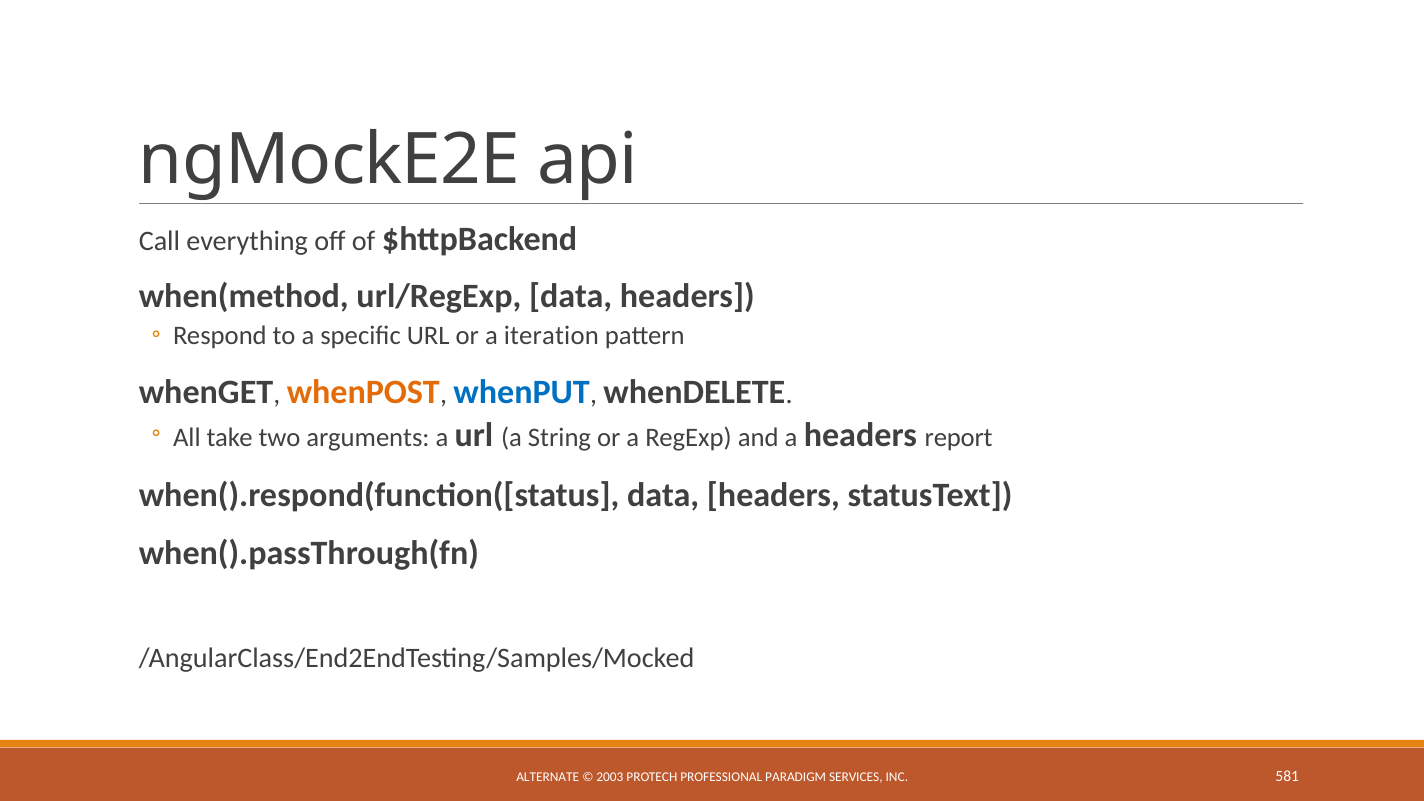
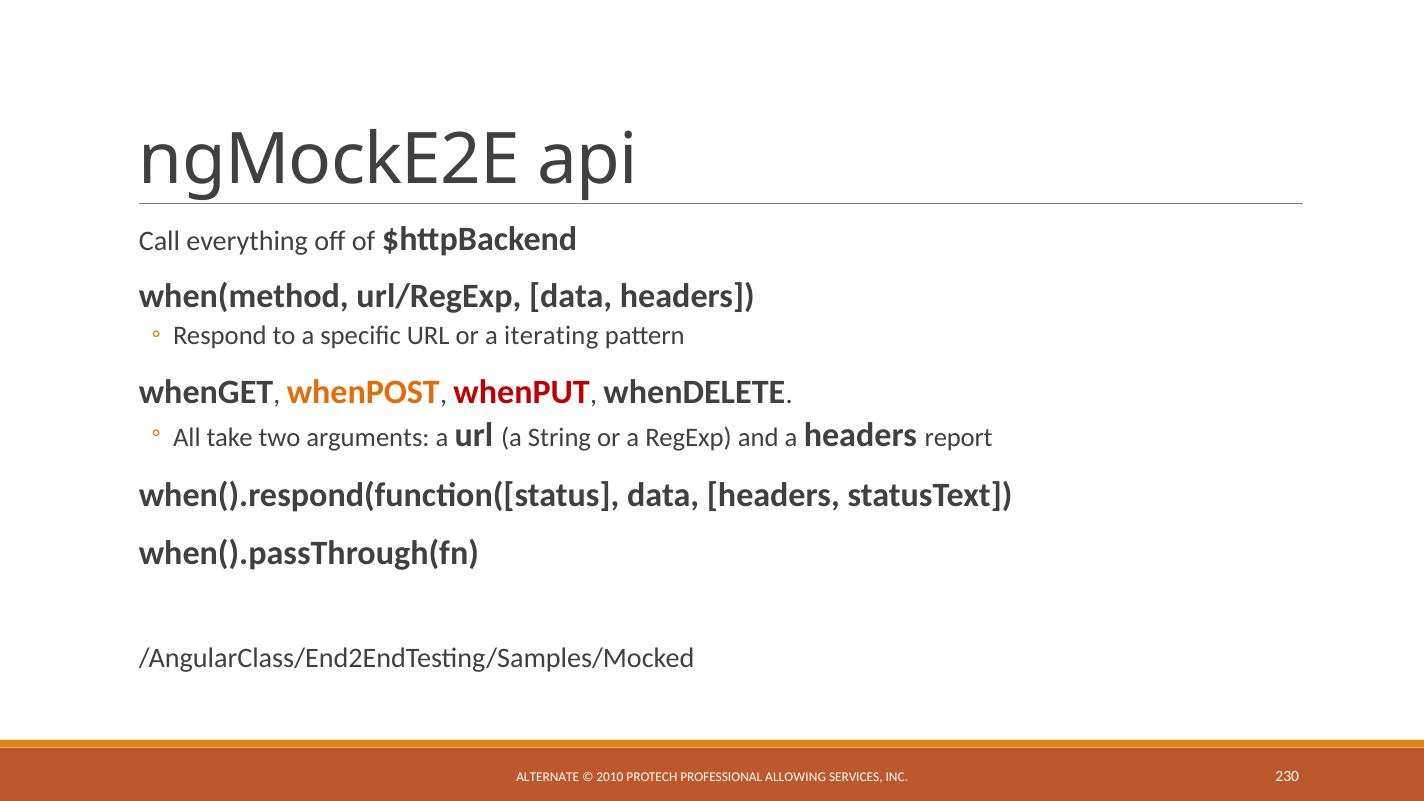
iteration: iteration -> iterating
whenPUT colour: blue -> red
2003: 2003 -> 2010
PARADIGM: PARADIGM -> ALLOWING
581: 581 -> 230
